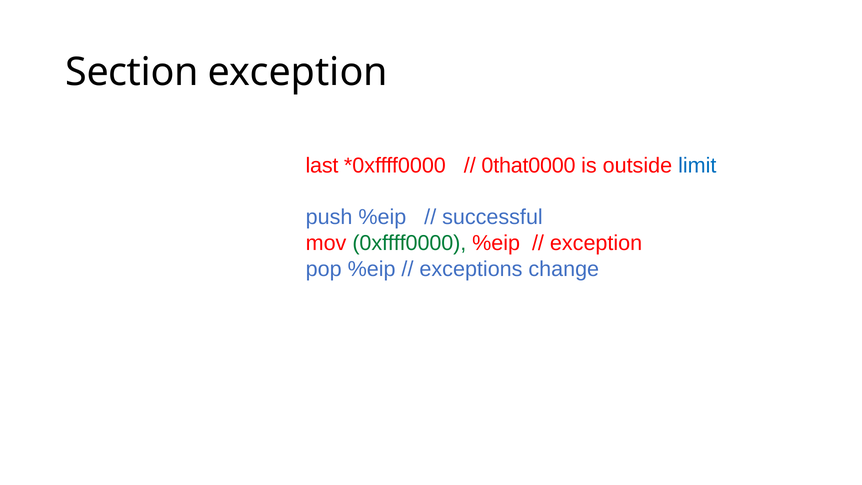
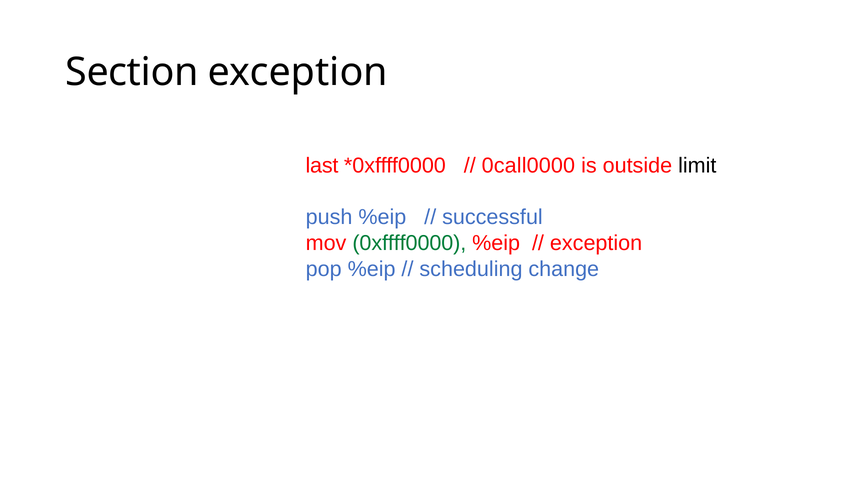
0that0000: 0that0000 -> 0call0000
limit colour: blue -> black
exceptions: exceptions -> scheduling
